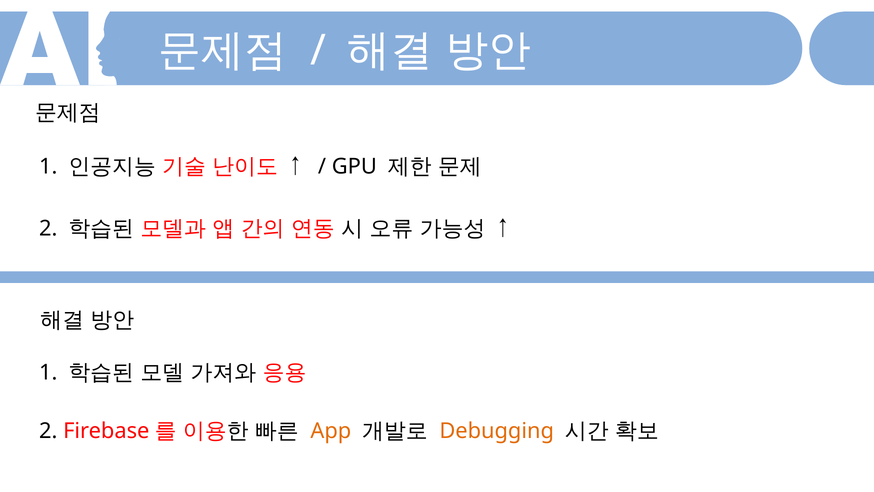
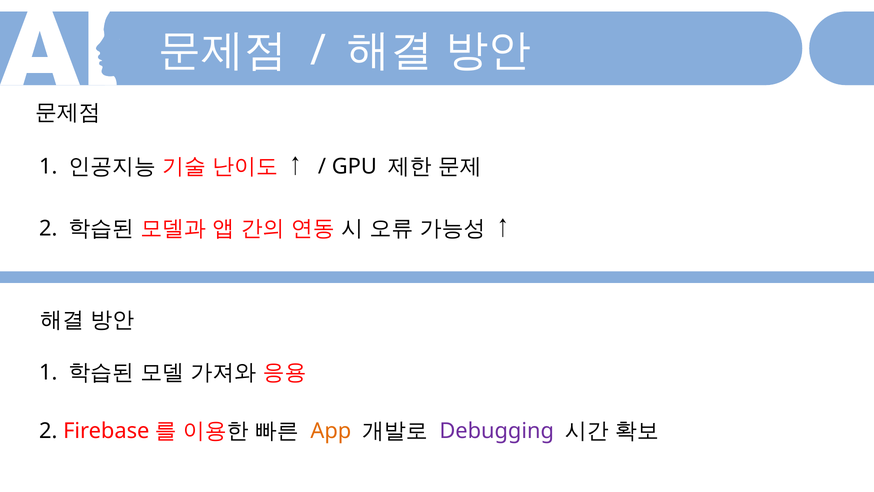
Debugging colour: orange -> purple
